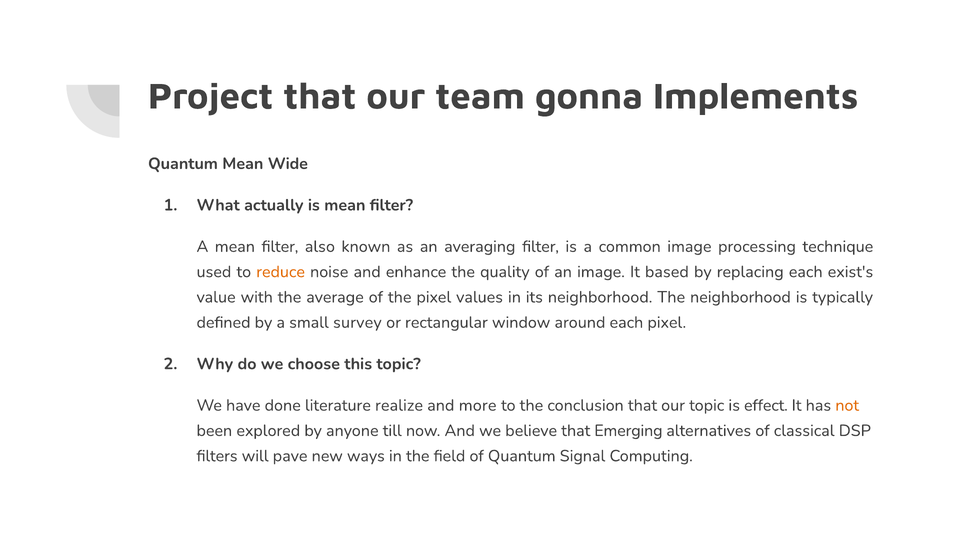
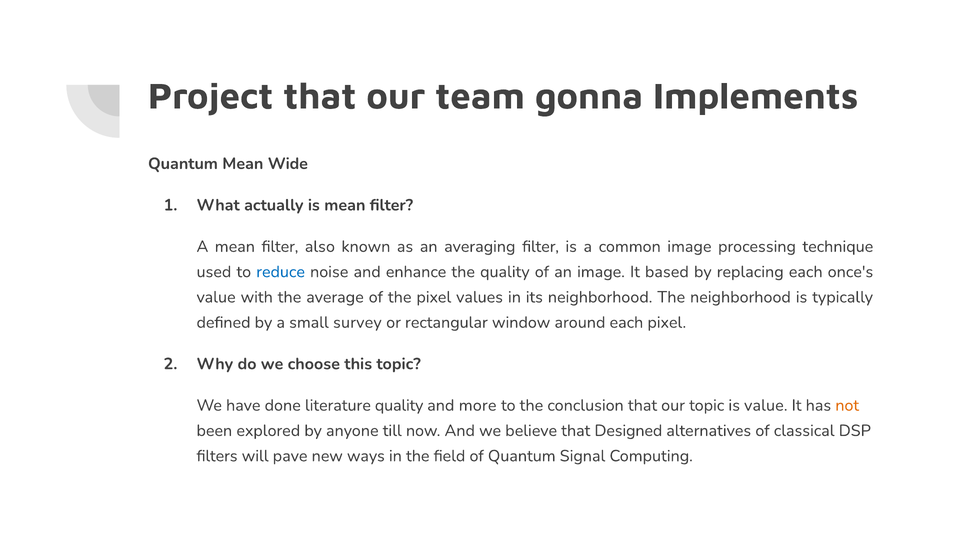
reduce colour: orange -> blue
exist's: exist's -> once's
literature realize: realize -> quality
is effect: effect -> value
Emerging: Emerging -> Designed
